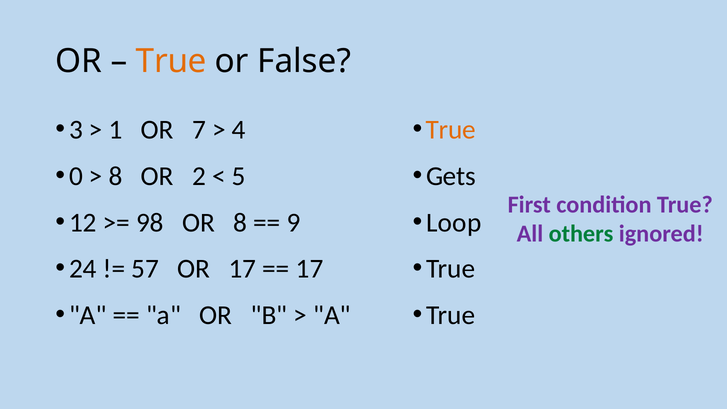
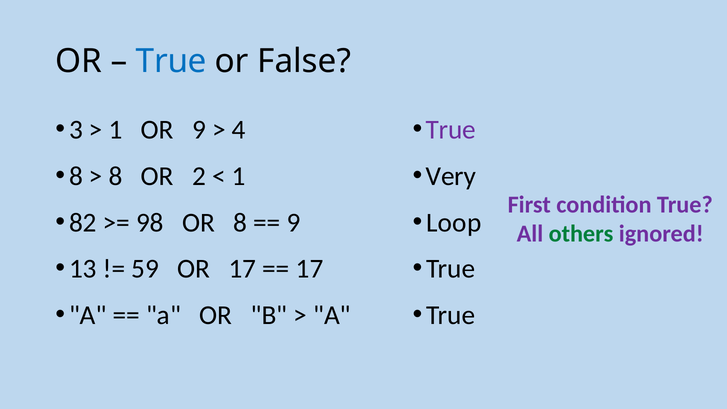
True at (171, 61) colour: orange -> blue
OR 7: 7 -> 9
True at (451, 130) colour: orange -> purple
0 at (76, 176): 0 -> 8
5 at (239, 176): 5 -> 1
Gets: Gets -> Very
12: 12 -> 82
24: 24 -> 13
57: 57 -> 59
